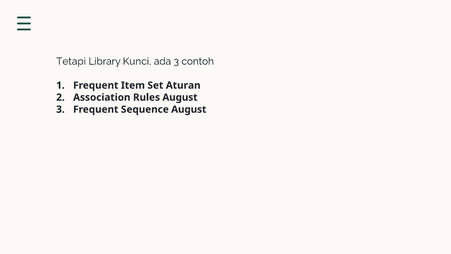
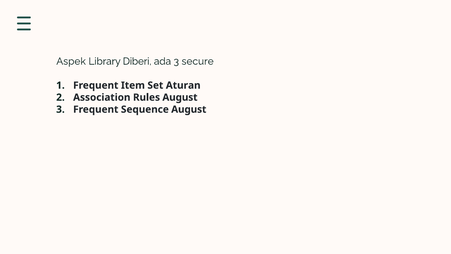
Tetapi: Tetapi -> Aspek
Kunci: Kunci -> Diberi
contoh: contoh -> secure
